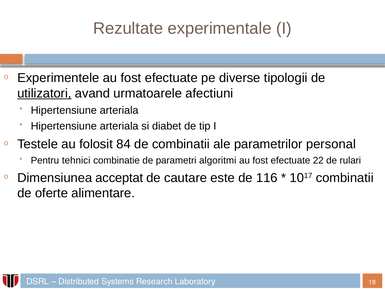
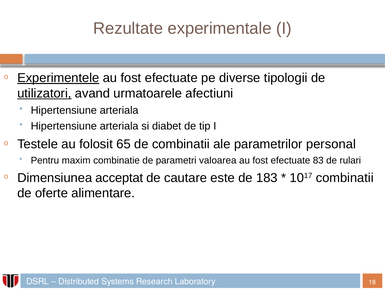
Experimentele underline: none -> present
84: 84 -> 65
tehnici: tehnici -> maxim
algoritmi: algoritmi -> valoarea
22: 22 -> 83
116: 116 -> 183
